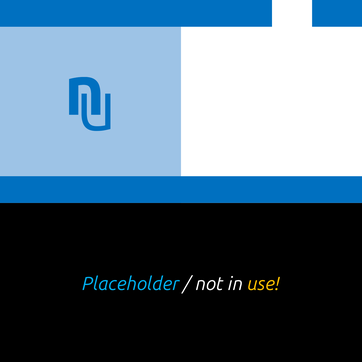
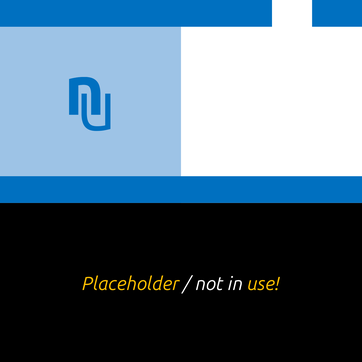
Placeholder colour: light blue -> yellow
